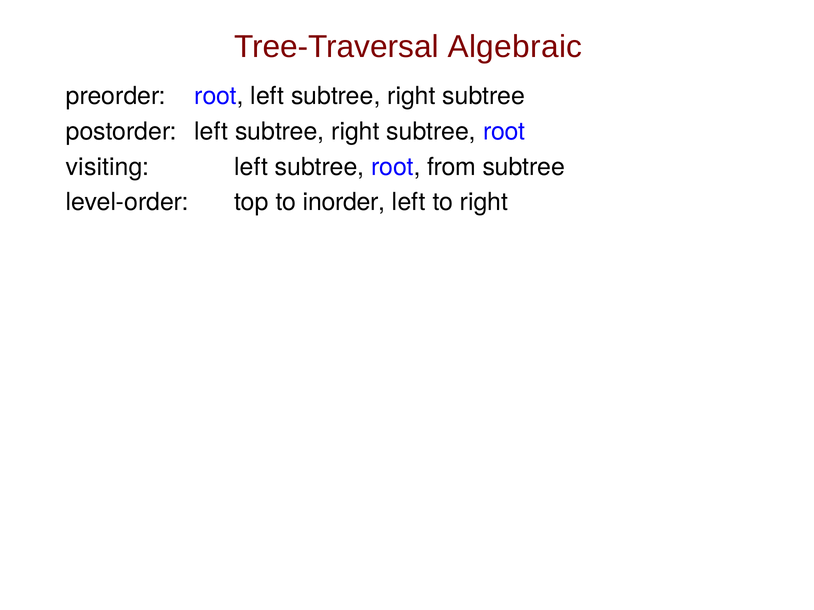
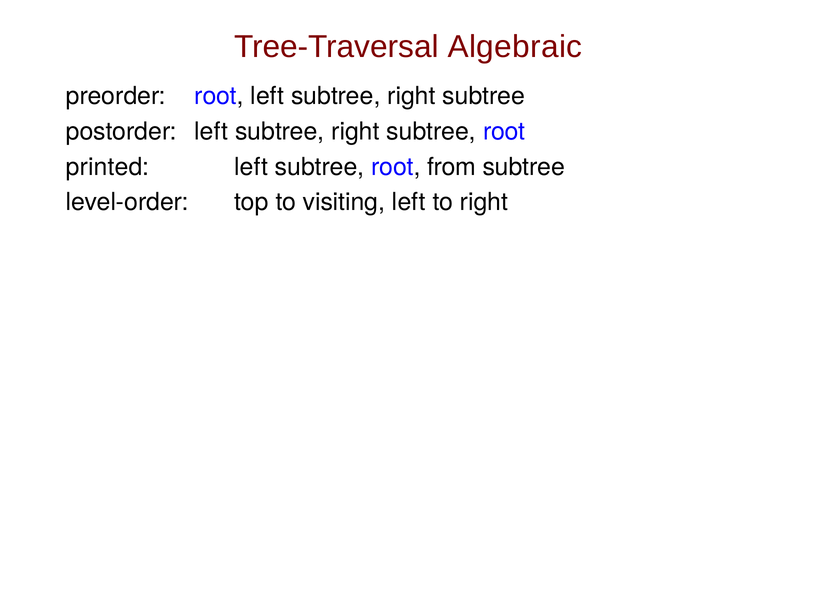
visiting: visiting -> printed
inorder: inorder -> visiting
